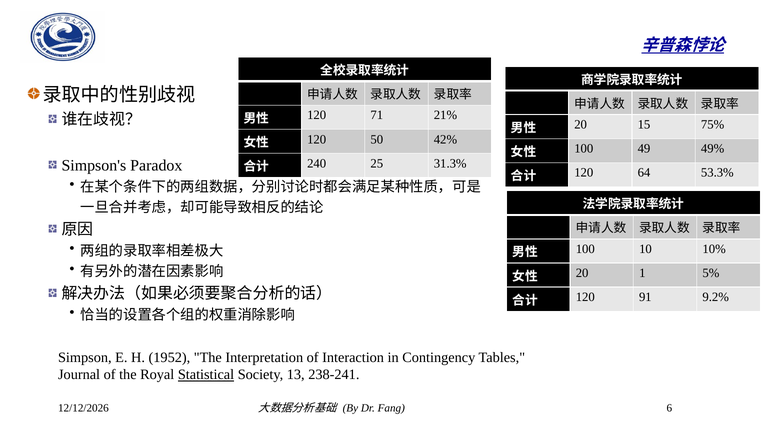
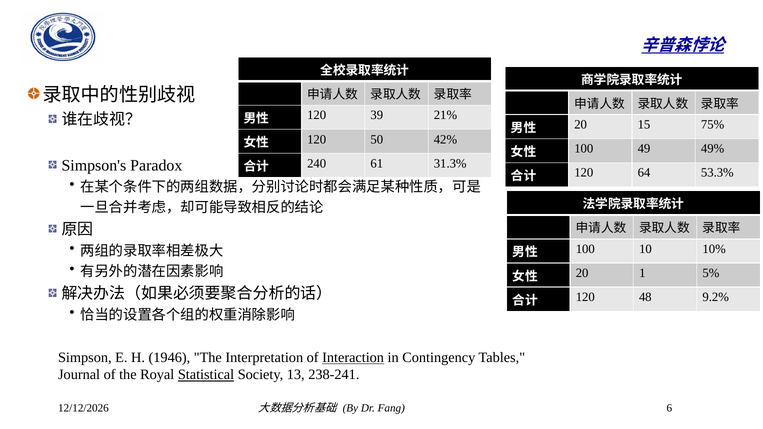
71: 71 -> 39
25: 25 -> 61
91: 91 -> 48
1952: 1952 -> 1946
Interaction underline: none -> present
